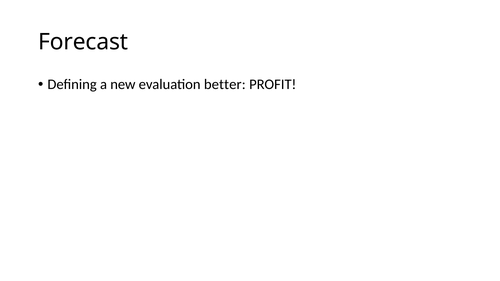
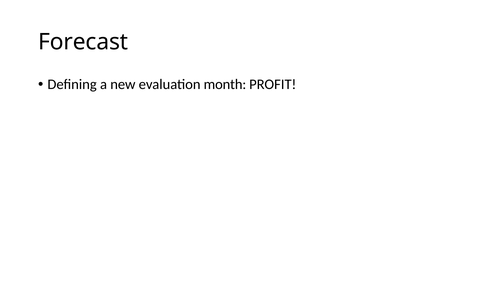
better: better -> month
